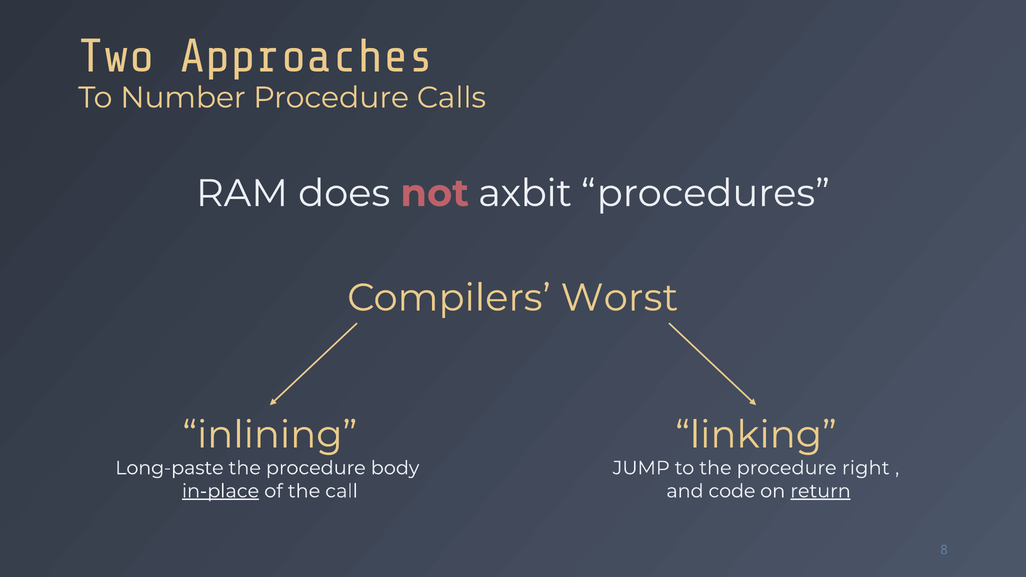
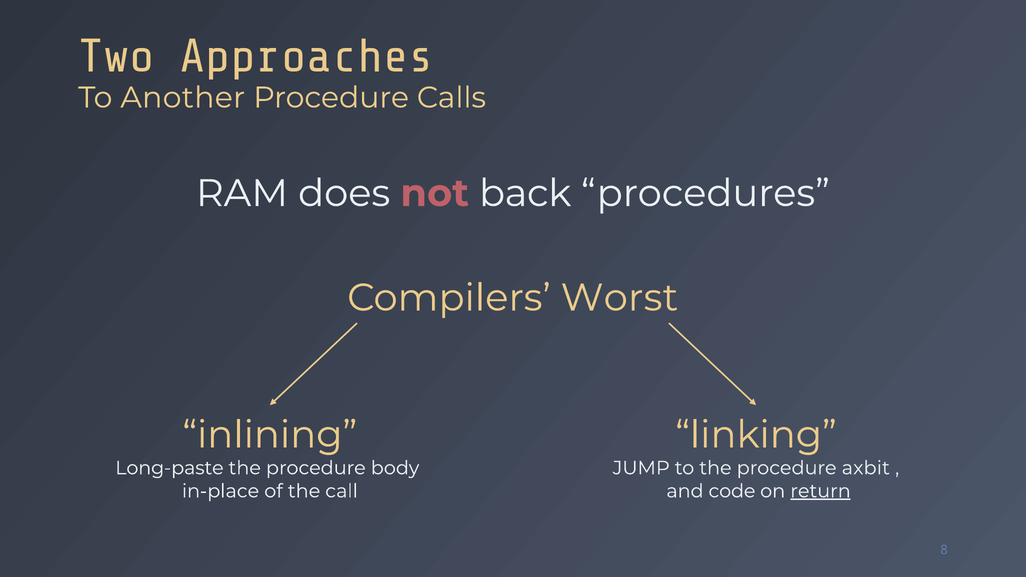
Number: Number -> Another
axbit: axbit -> back
right: right -> axbit
in-place underline: present -> none
